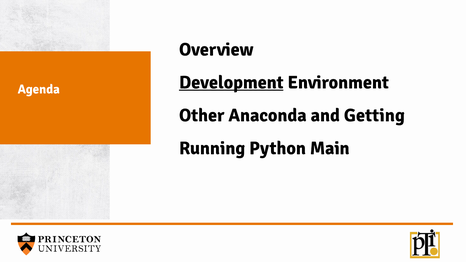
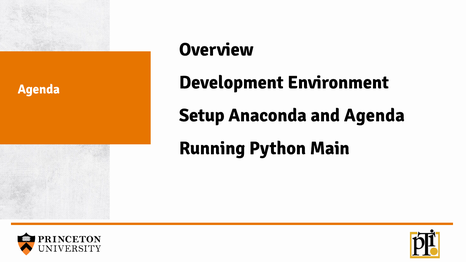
Development underline: present -> none
Other: Other -> Setup
and Getting: Getting -> Agenda
